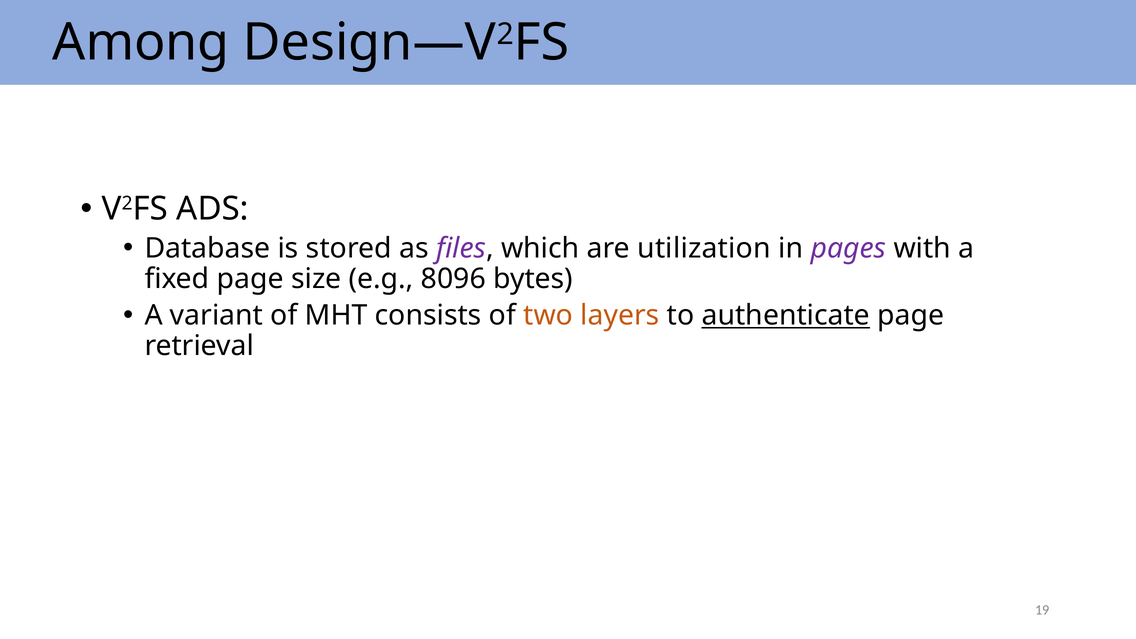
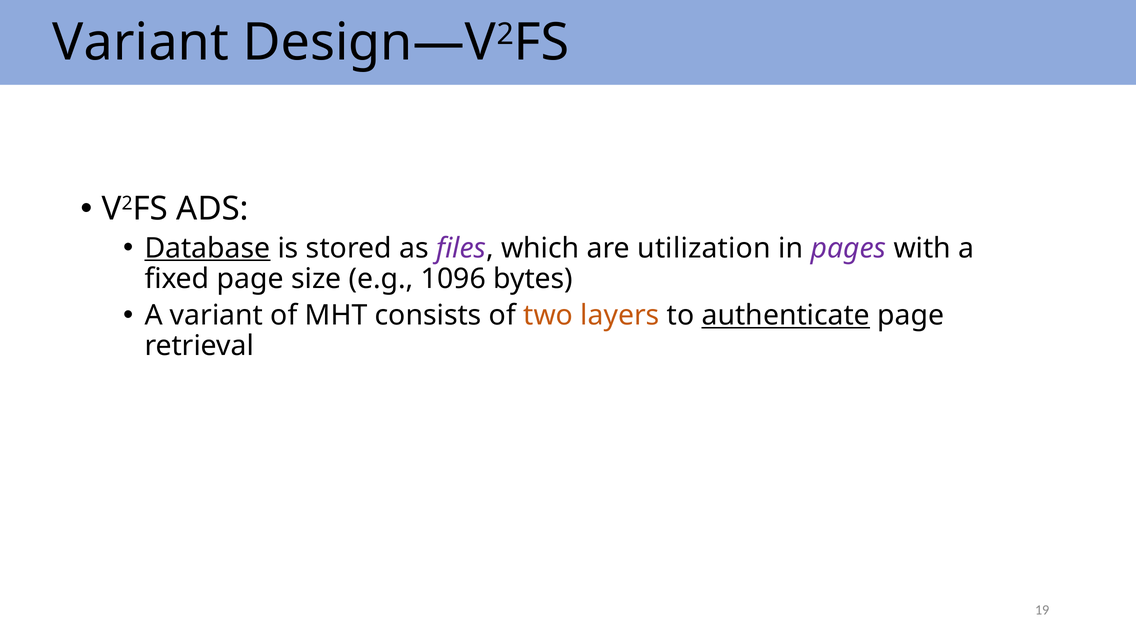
Among at (141, 43): Among -> Variant
Database underline: none -> present
8096: 8096 -> 1096
